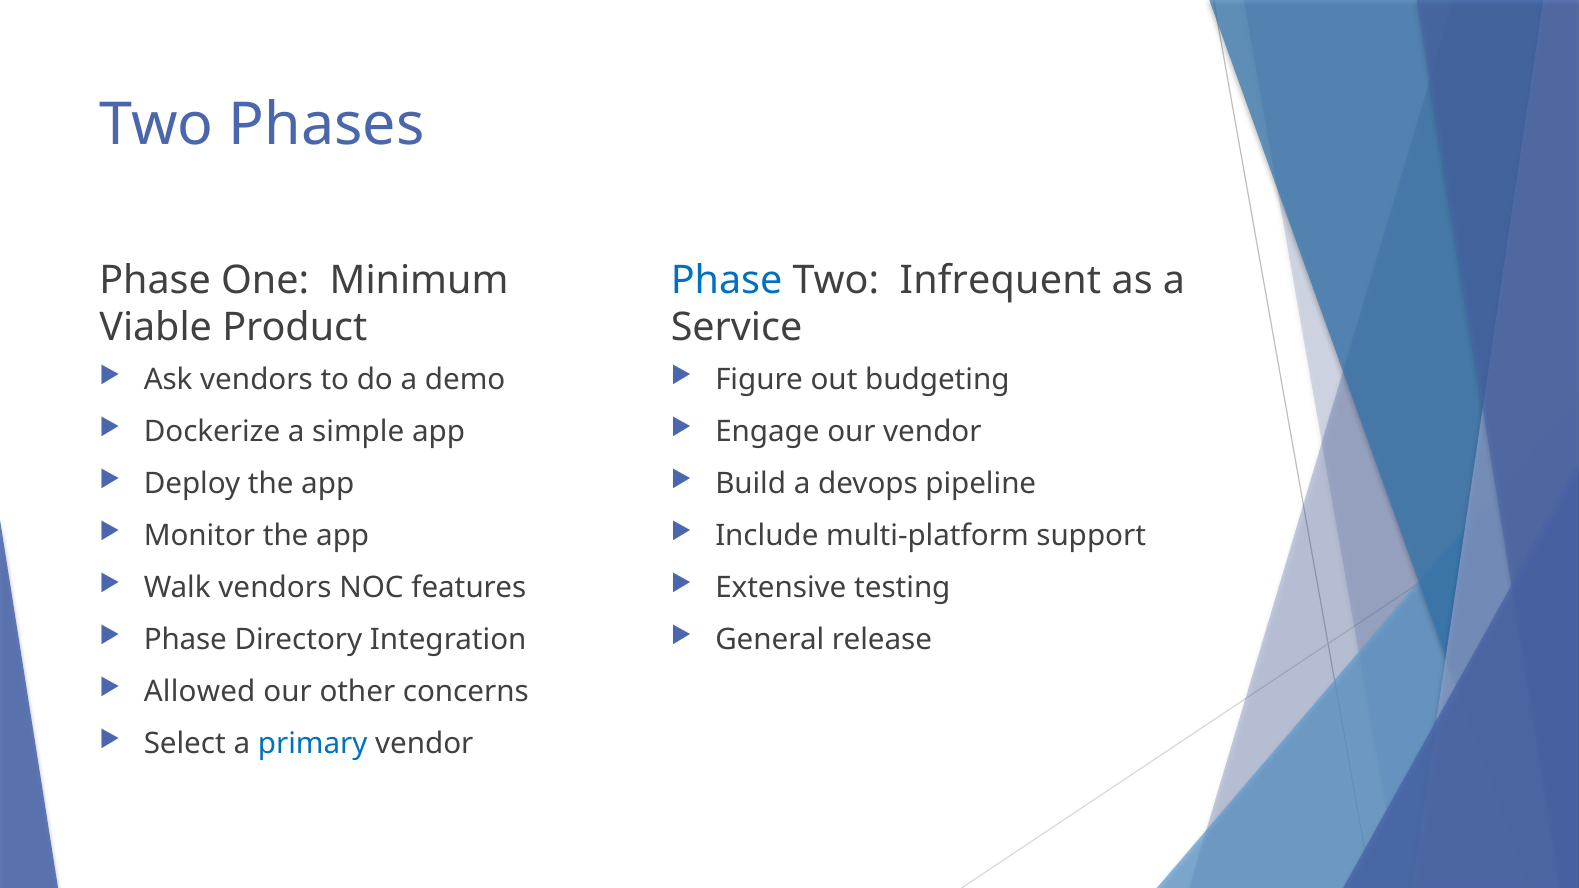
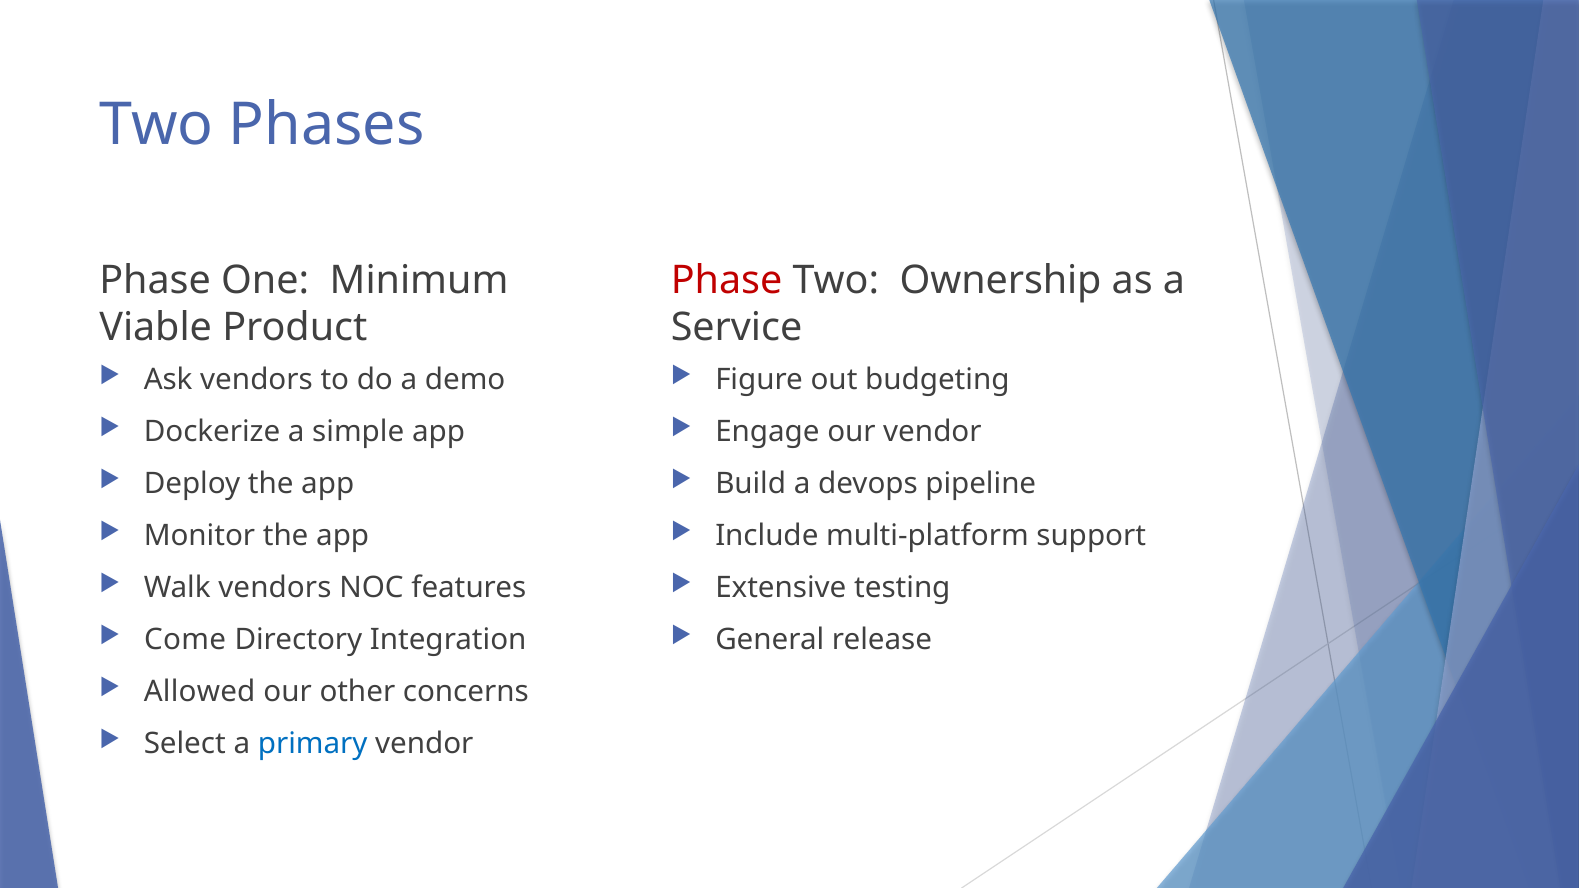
Phase at (727, 280) colour: blue -> red
Infrequent: Infrequent -> Ownership
Phase at (185, 640): Phase -> Come
